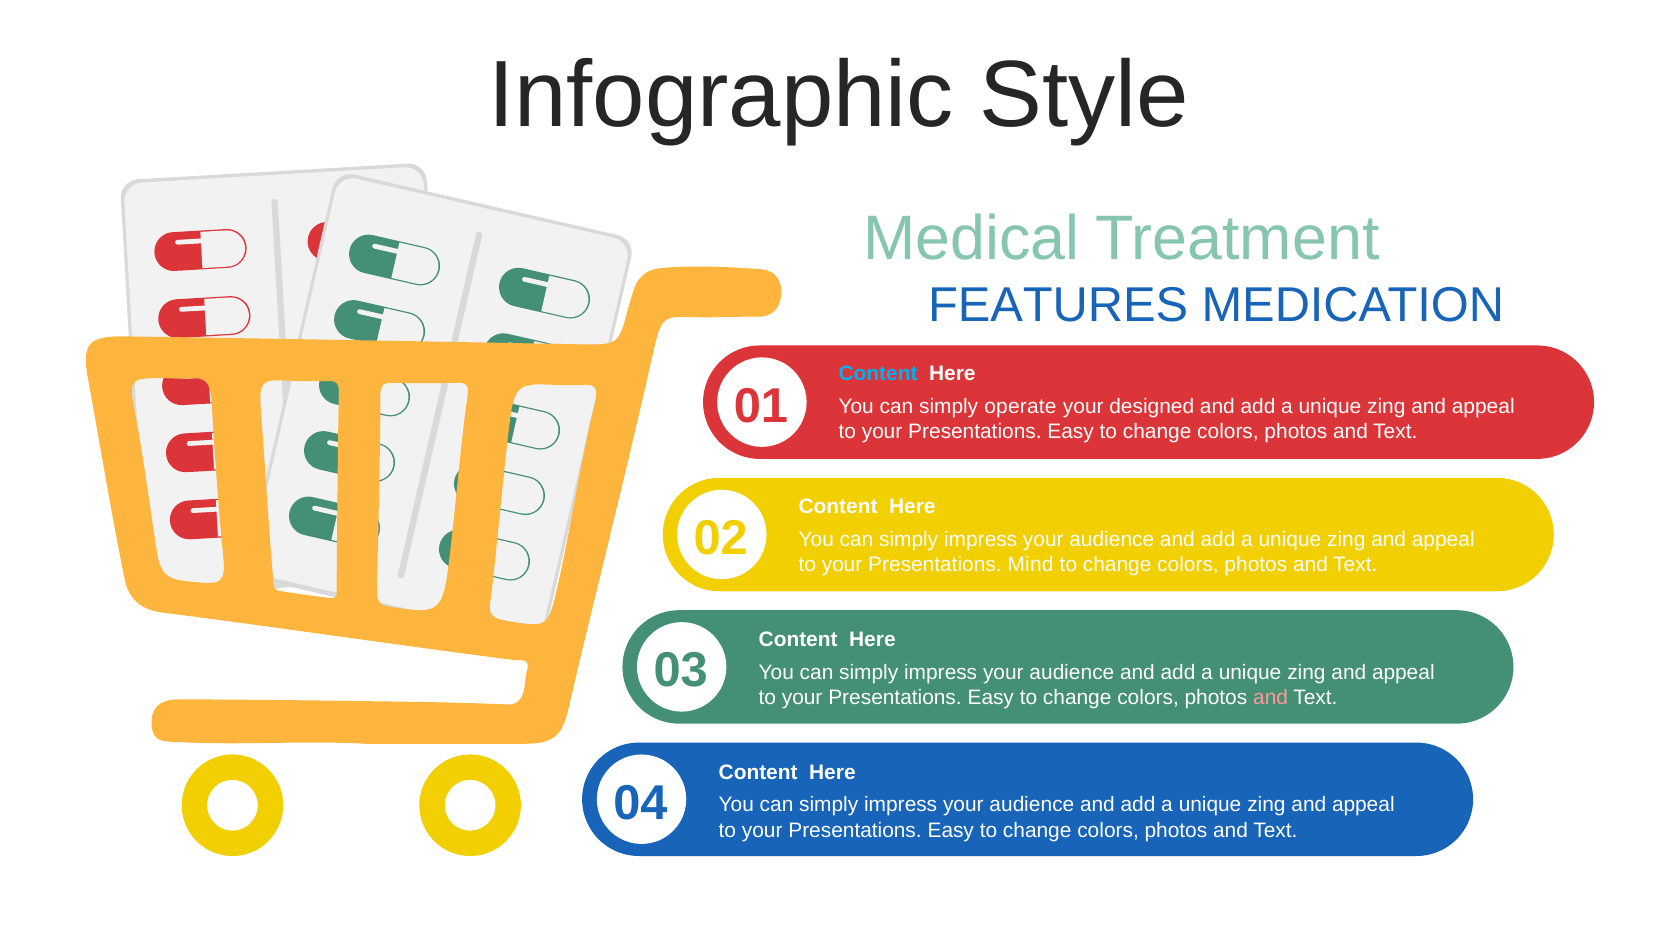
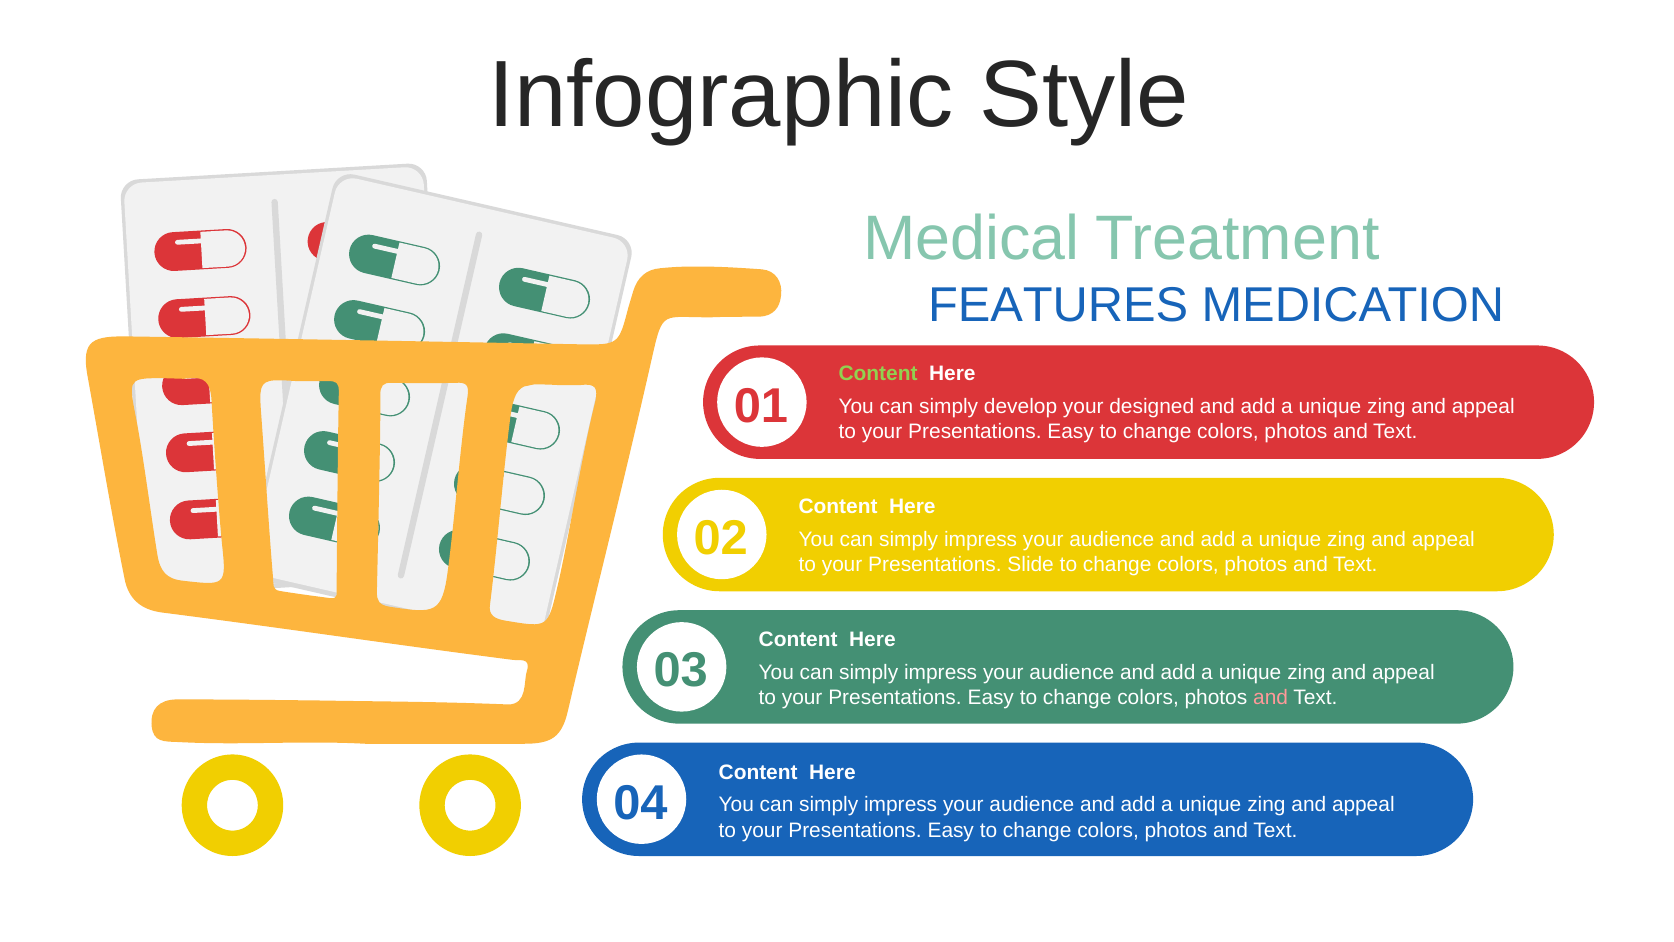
Content at (878, 374) colour: light blue -> light green
operate: operate -> develop
Mind: Mind -> Slide
